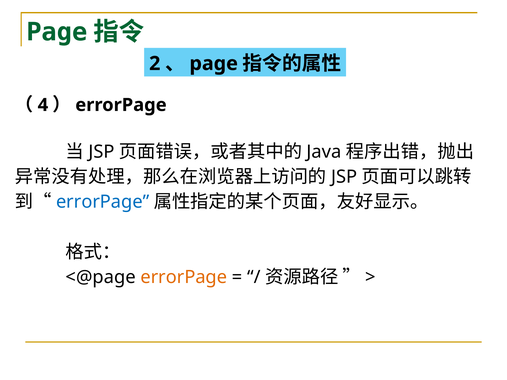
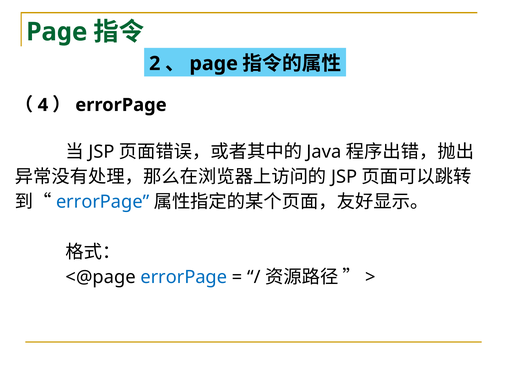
errorPage at (184, 277) colour: orange -> blue
